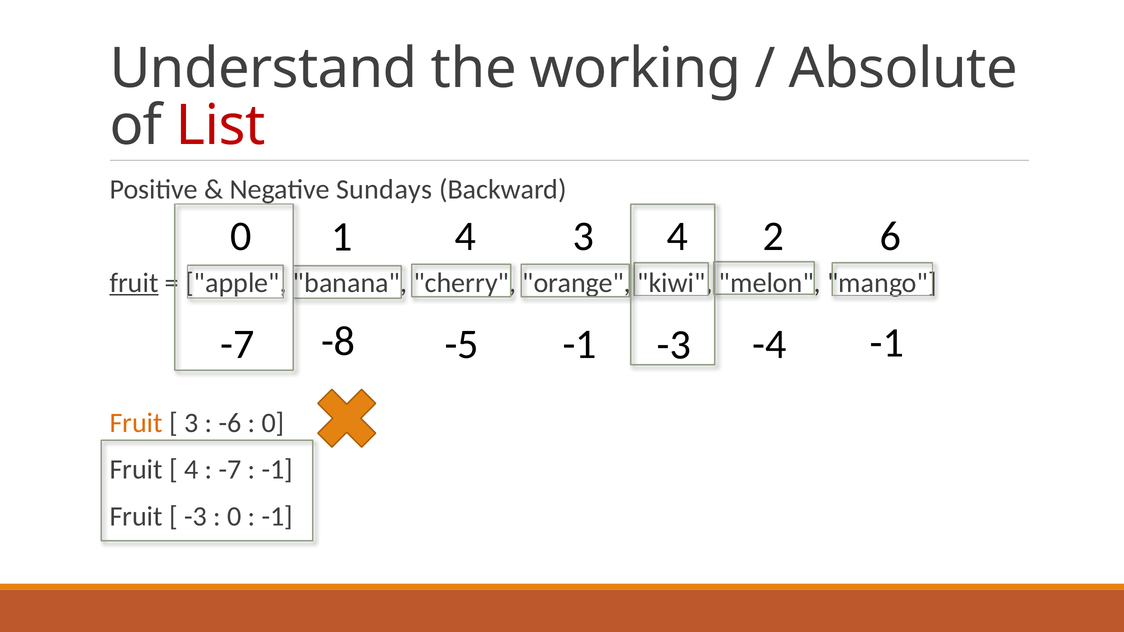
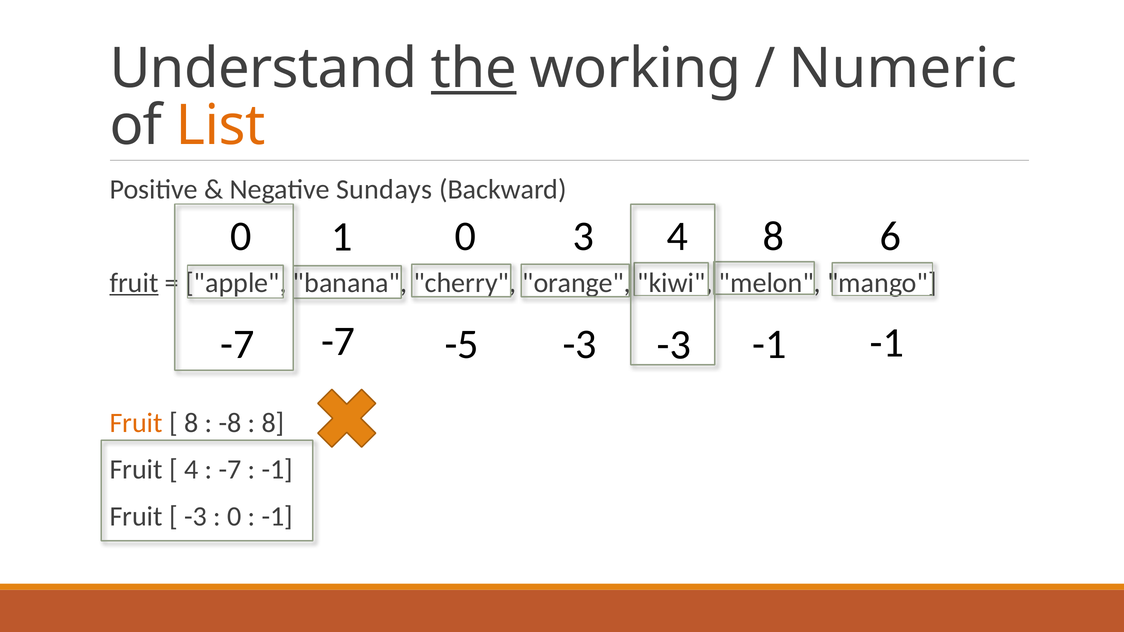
the underline: none -> present
Absolute: Absolute -> Numeric
List colour: red -> orange
1 4: 4 -> 0
2 at (773, 236): 2 -> 8
-8 at (338, 341): -8 -> -7
-5 -1: -1 -> -3
-4 at (770, 344): -4 -> -1
3 at (191, 423): 3 -> 8
-6: -6 -> -8
0 at (273, 423): 0 -> 8
